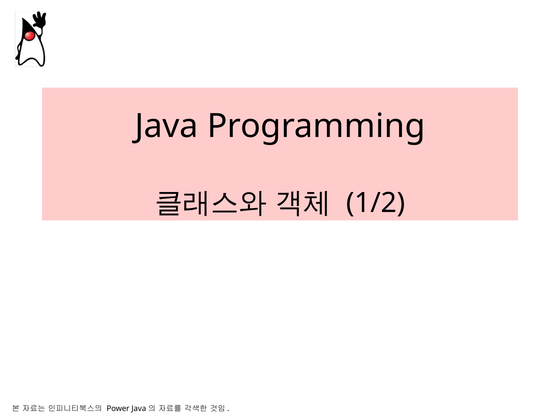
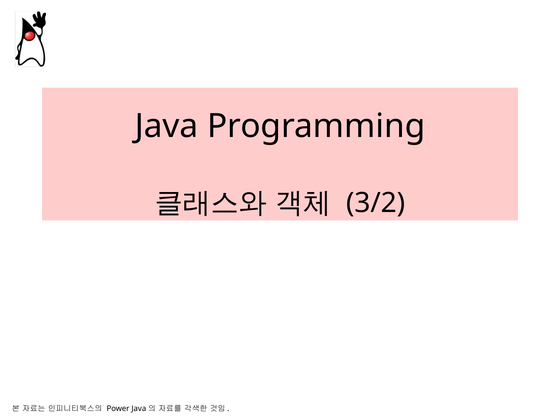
1/2: 1/2 -> 3/2
